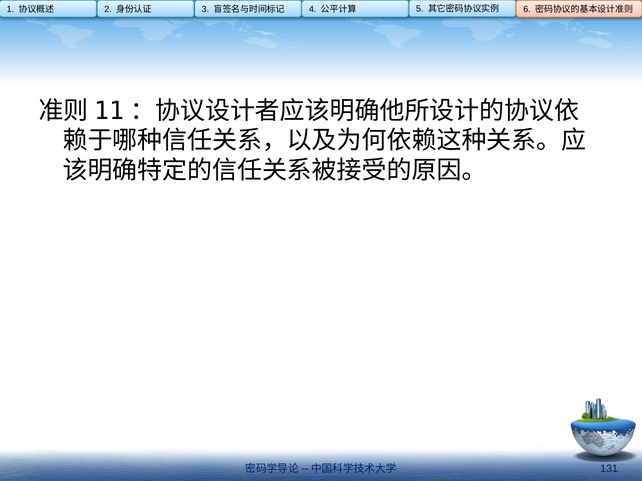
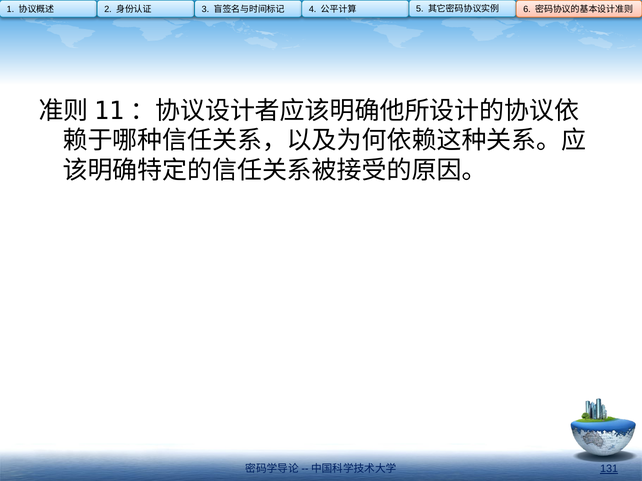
131 underline: none -> present
